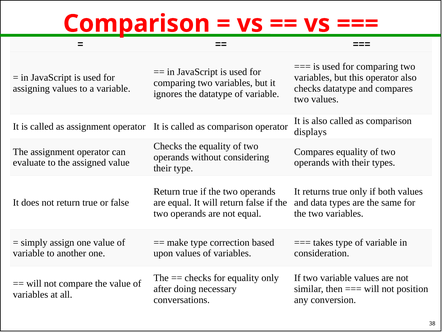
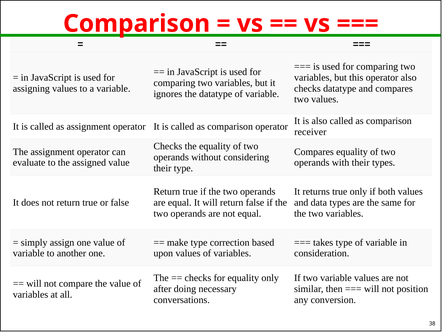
displays: displays -> receiver
